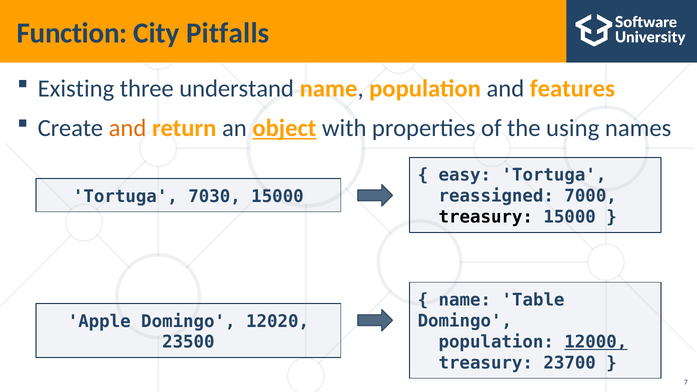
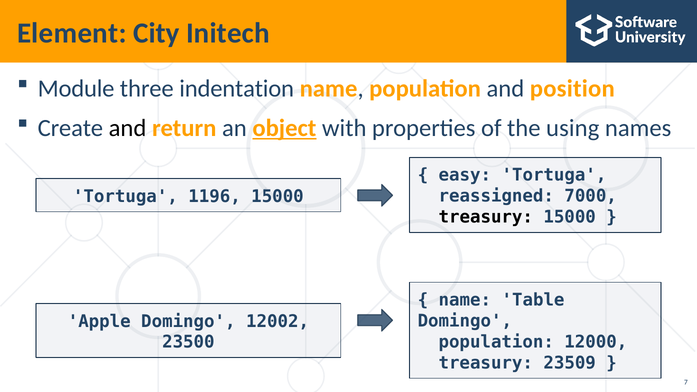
Function: Function -> Element
Pitfalls: Pitfalls -> Initech
Existing: Existing -> Module
understand: understand -> indentation
features: features -> position
and at (128, 128) colour: orange -> black
7030: 7030 -> 1196
12020: 12020 -> 12002
12000 underline: present -> none
23700: 23700 -> 23509
